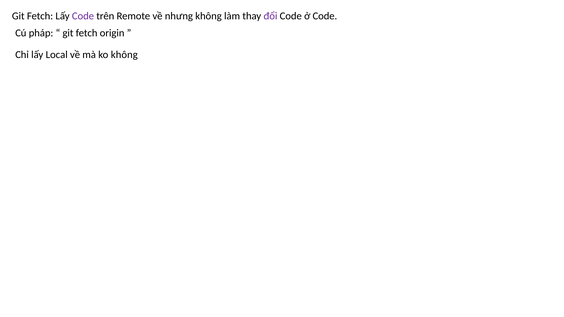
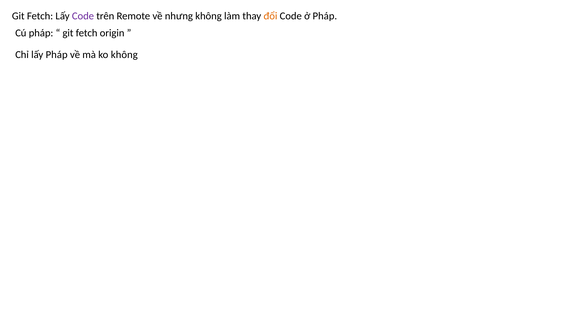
đổi colour: purple -> orange
ở Code: Code -> Pháp
lấy Local: Local -> Pháp
